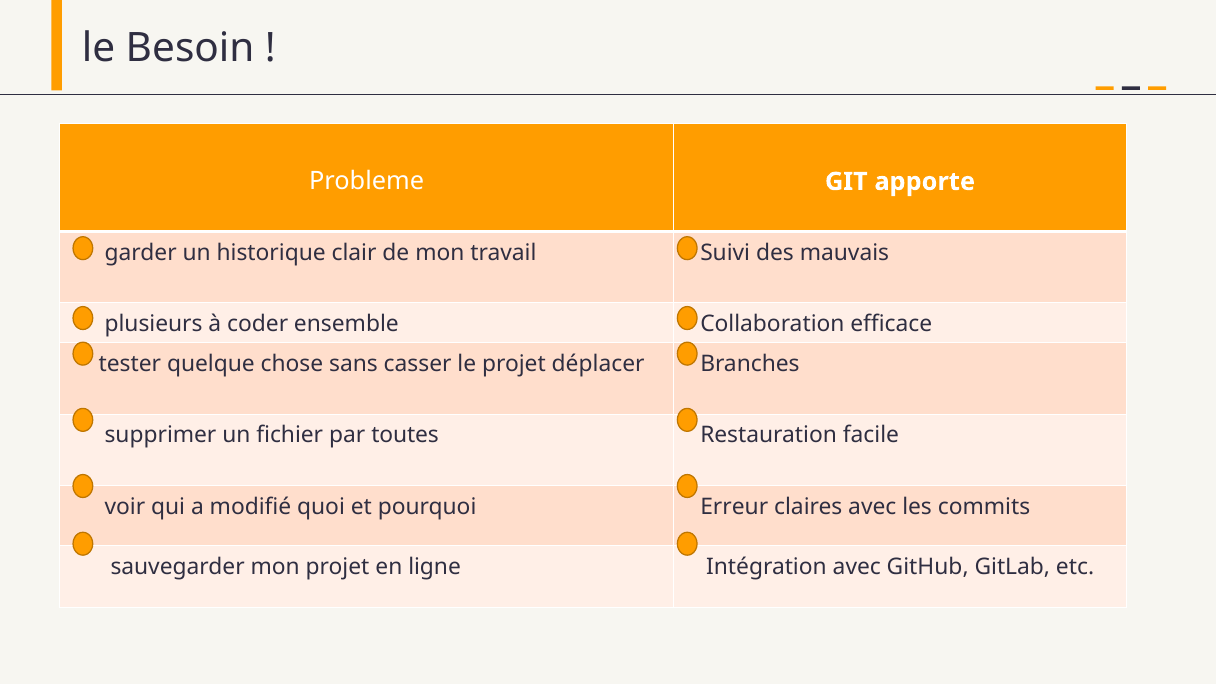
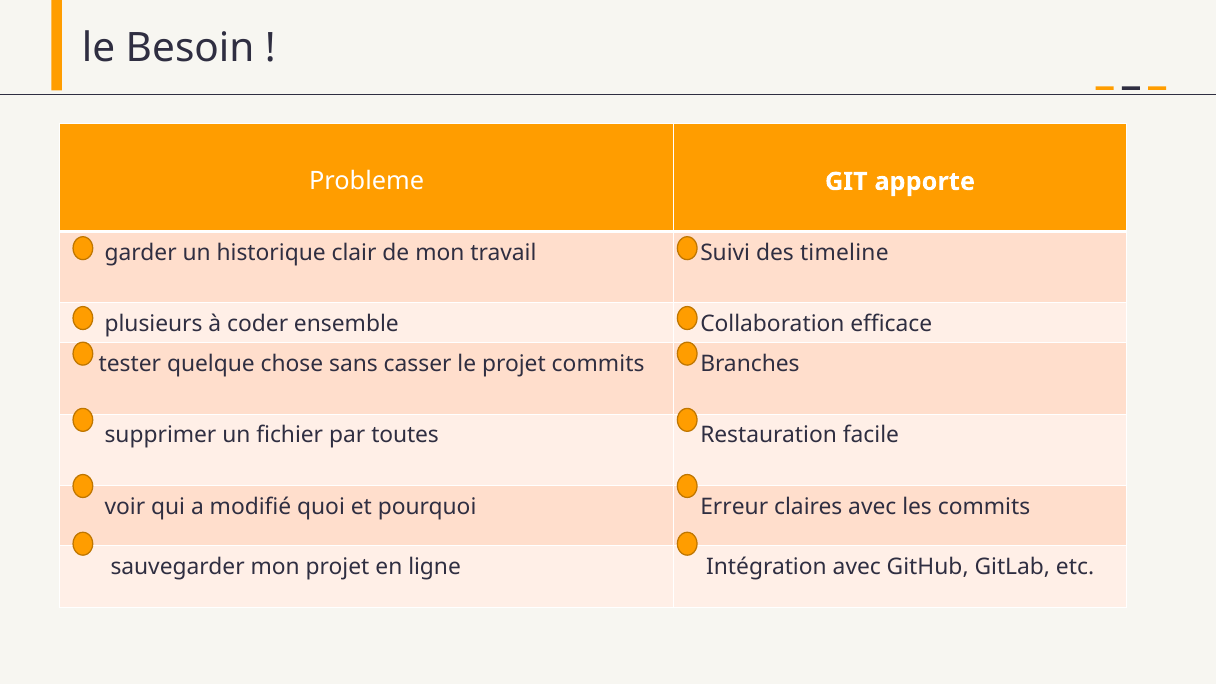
mauvais: mauvais -> timeline
projet déplacer: déplacer -> commits
